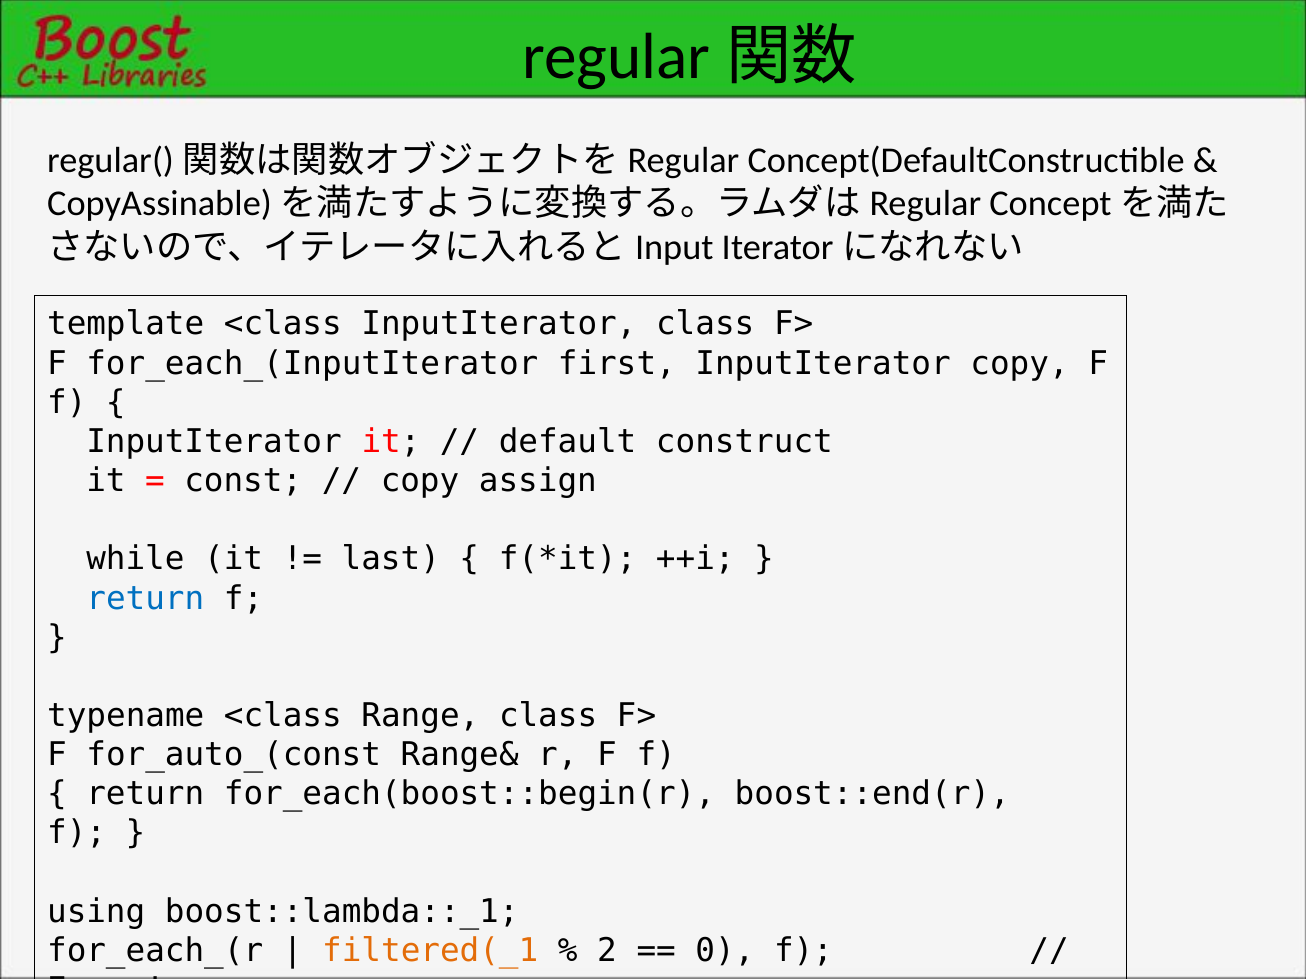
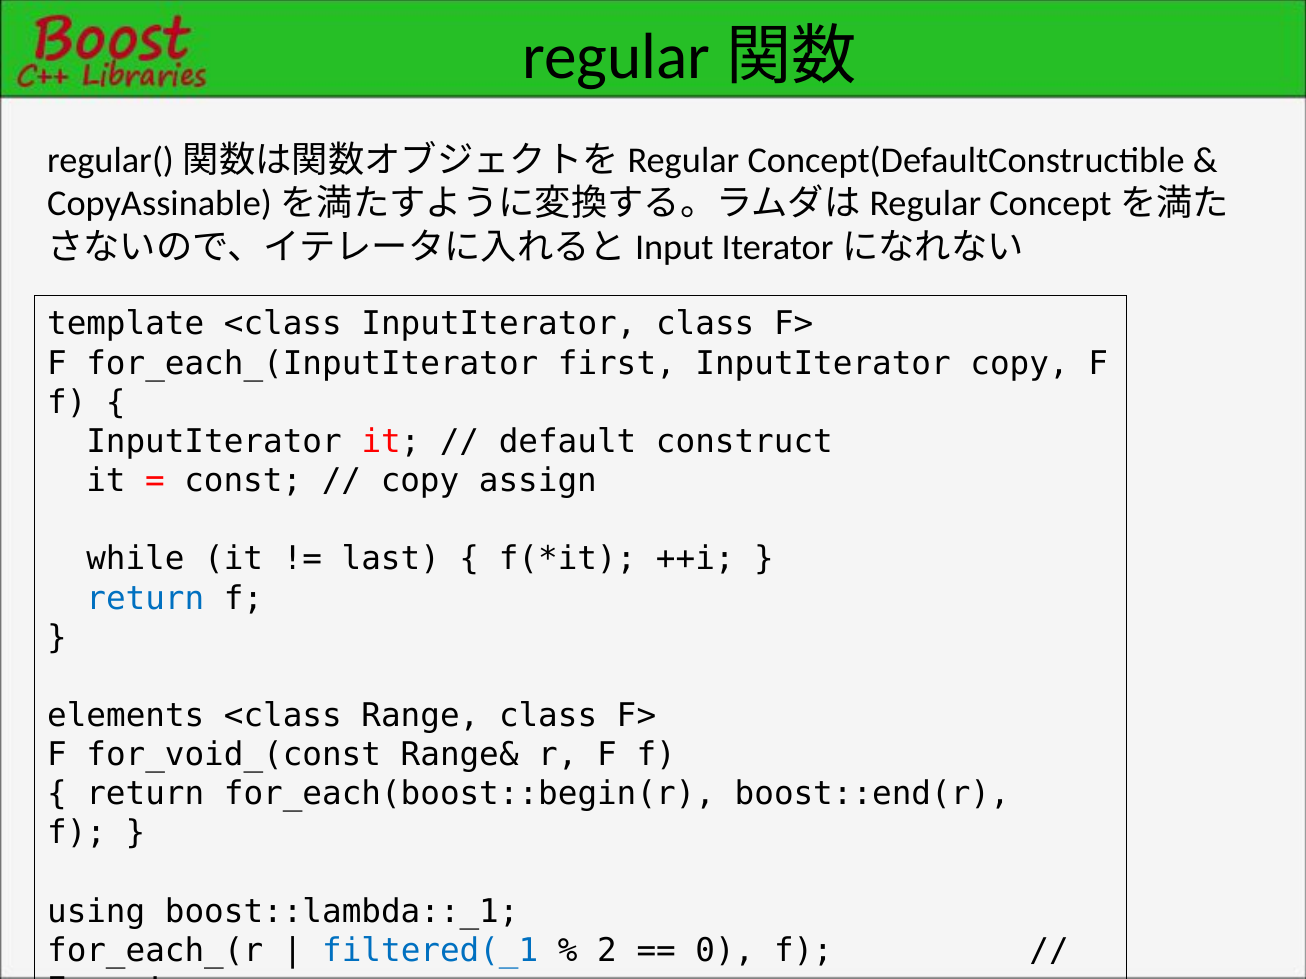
typename: typename -> elements
for_auto_(const: for_auto_(const -> for_void_(const
filtered(_1 colour: orange -> blue
